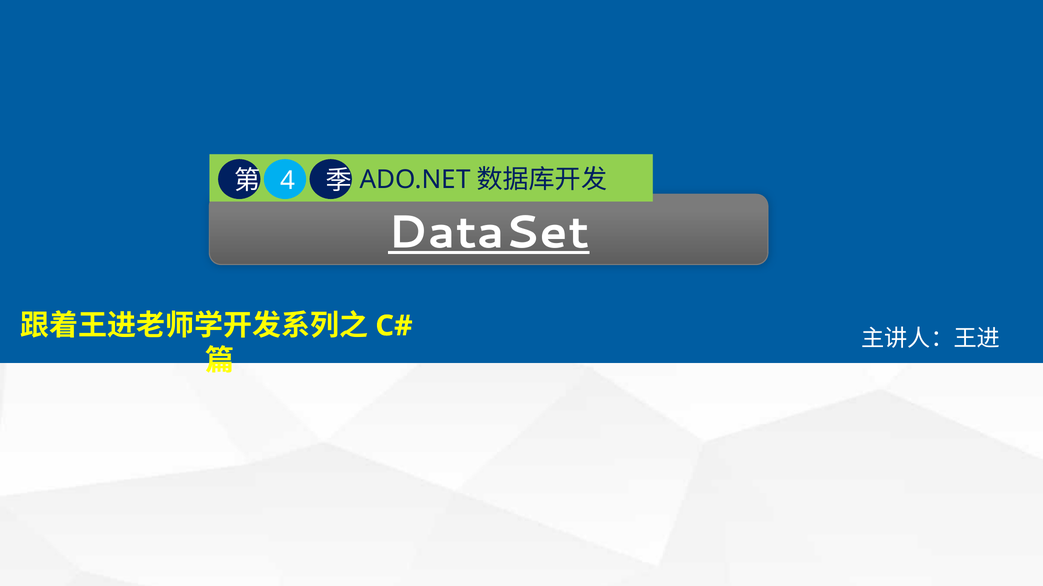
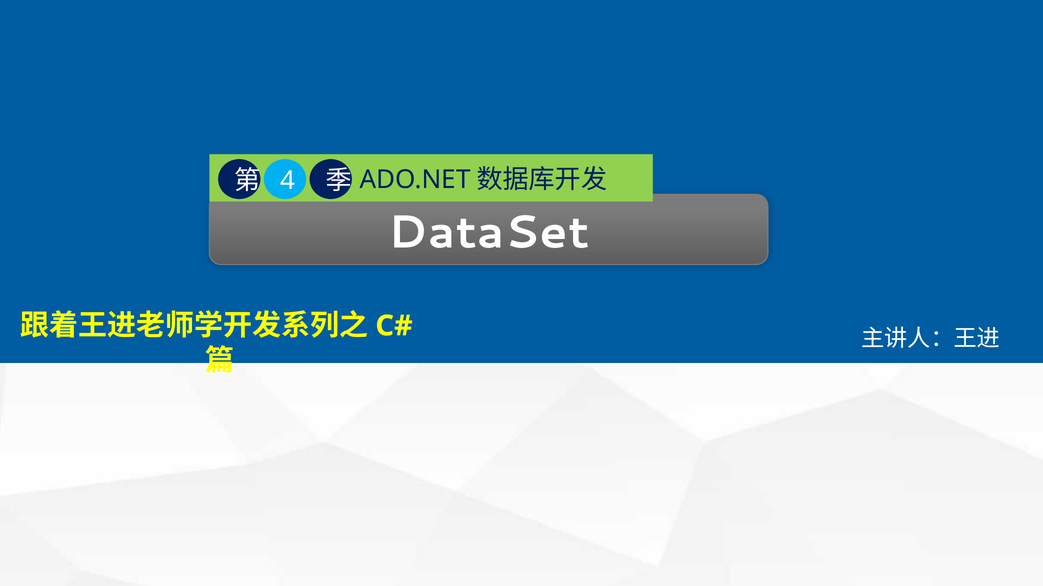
DataSet underline: present -> none
